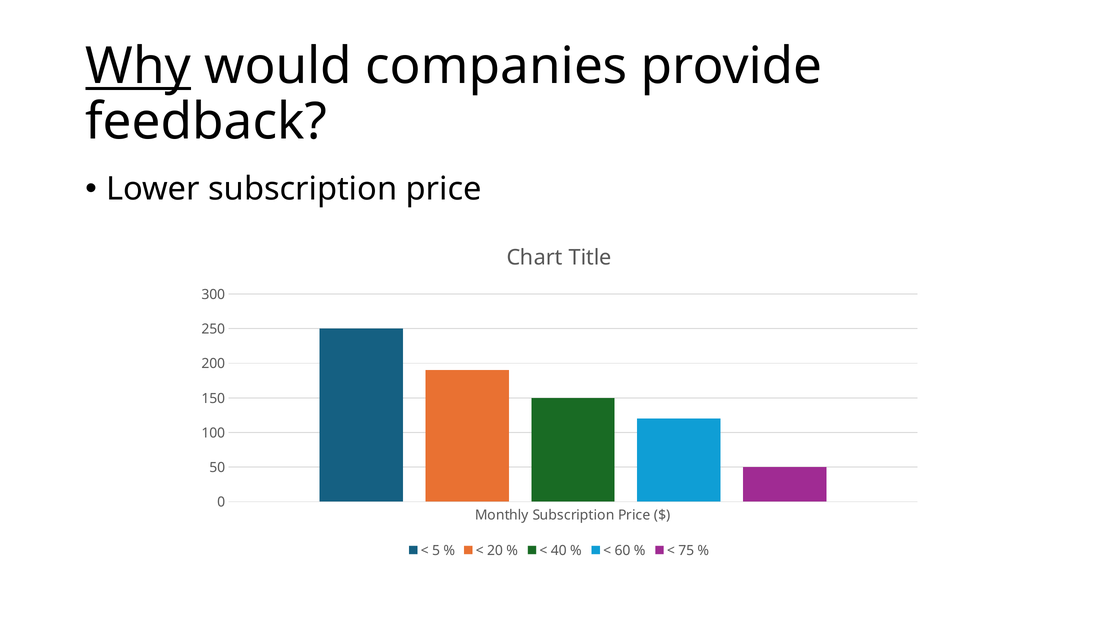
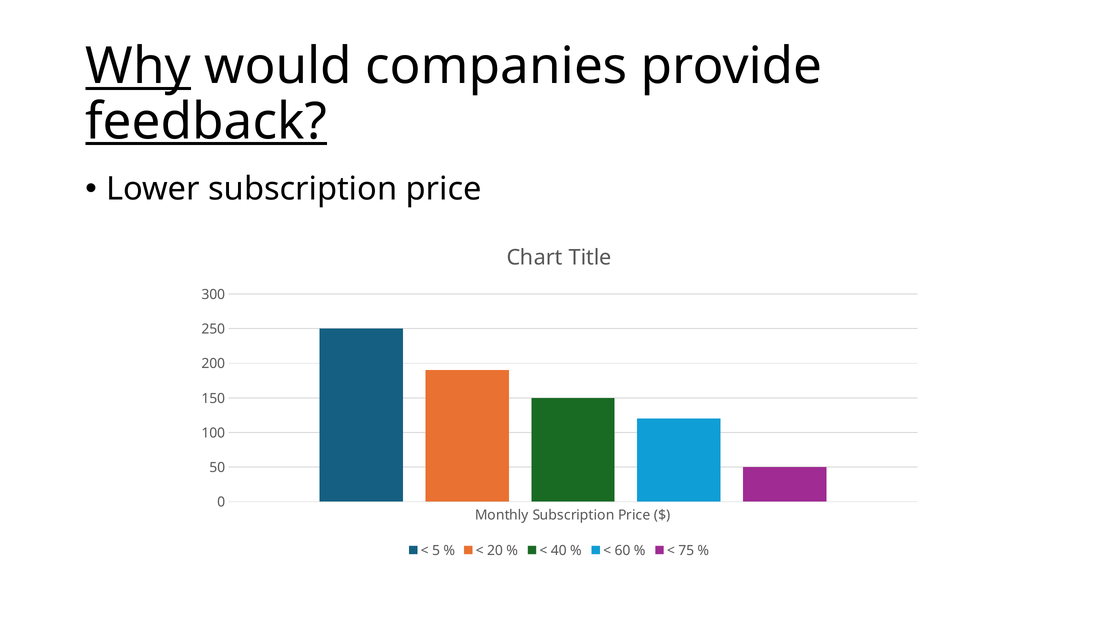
feedback underline: none -> present
